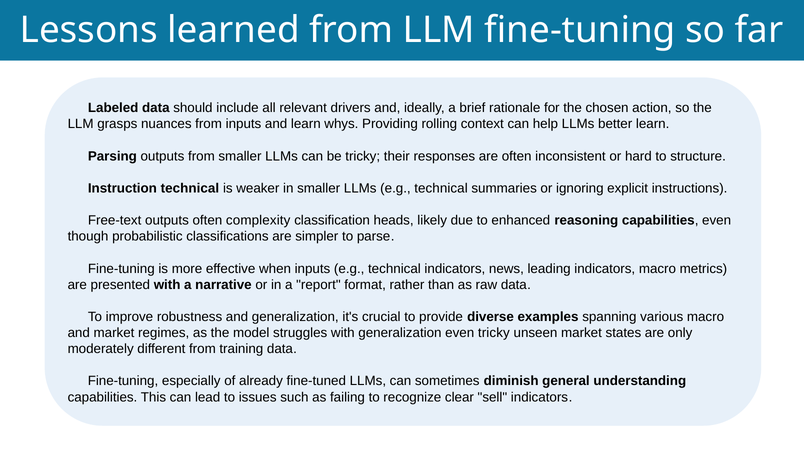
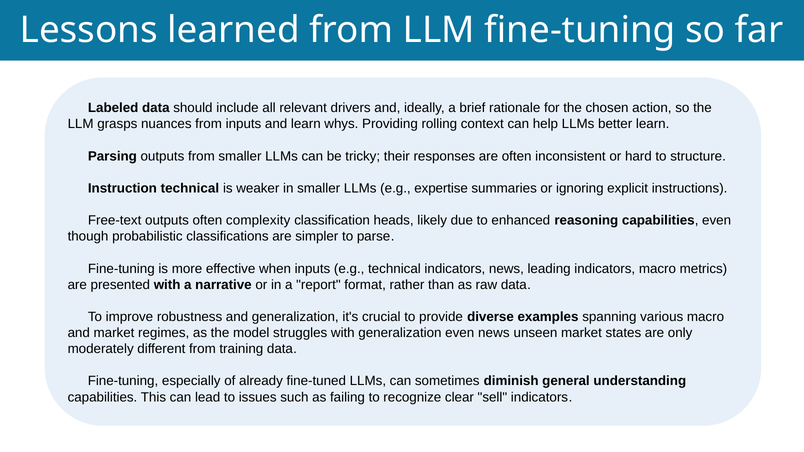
LLMs e.g technical: technical -> expertise
even tricky: tricky -> news
